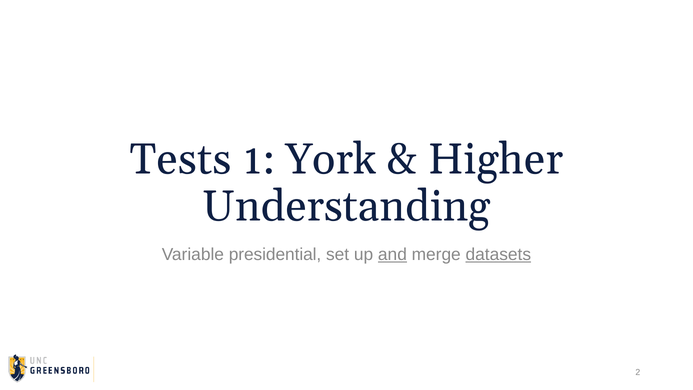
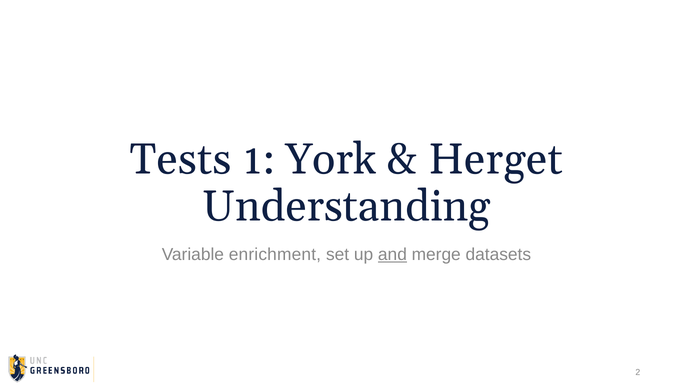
Higher: Higher -> Herget
presidential: presidential -> enrichment
datasets underline: present -> none
